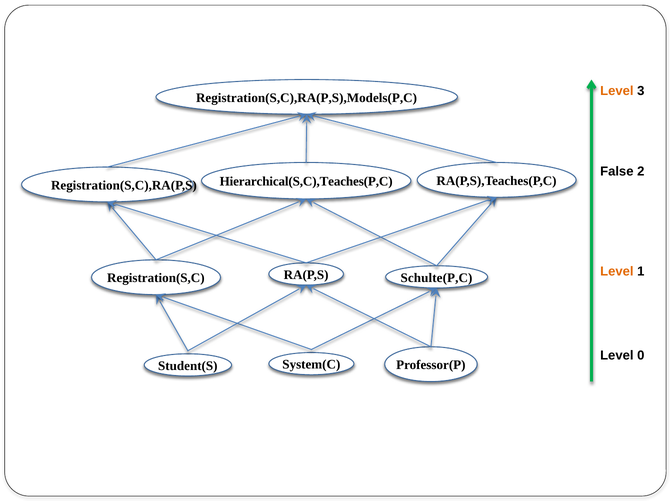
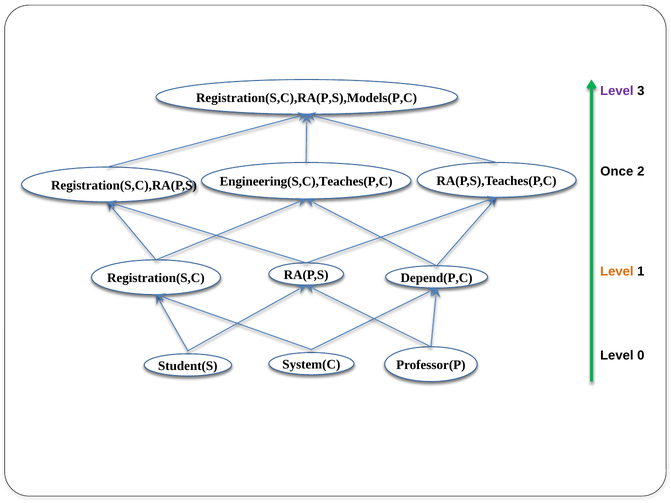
Level at (617, 91) colour: orange -> purple
False: False -> Once
Hierarchical(S,C),Teaches(P,C: Hierarchical(S,C),Teaches(P,C -> Engineering(S,C),Teaches(P,C
Schulte(P,C: Schulte(P,C -> Depend(P,C
